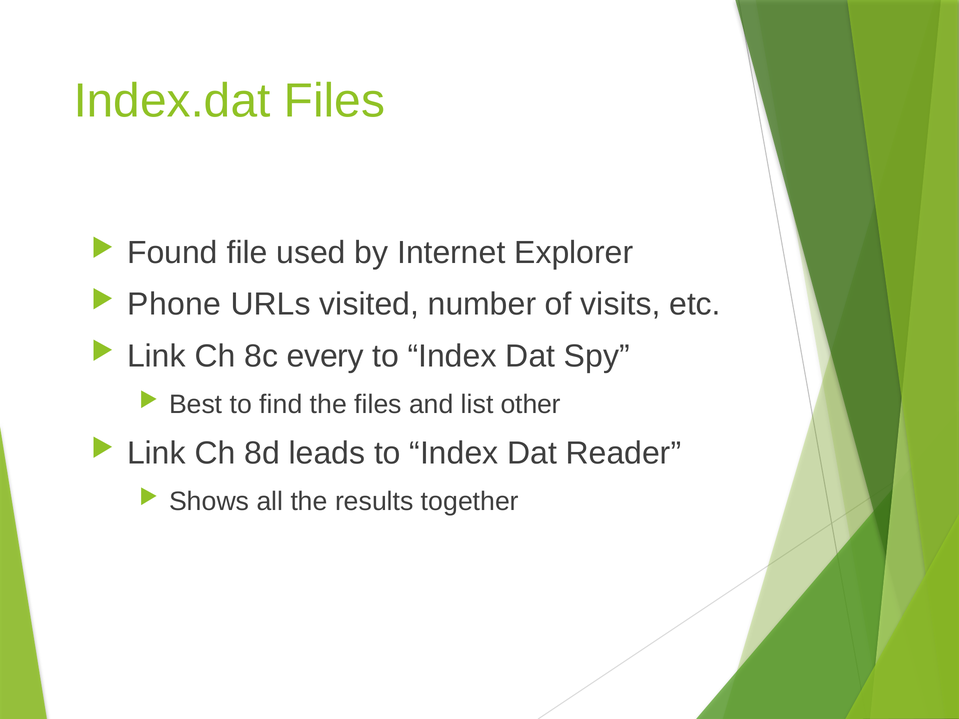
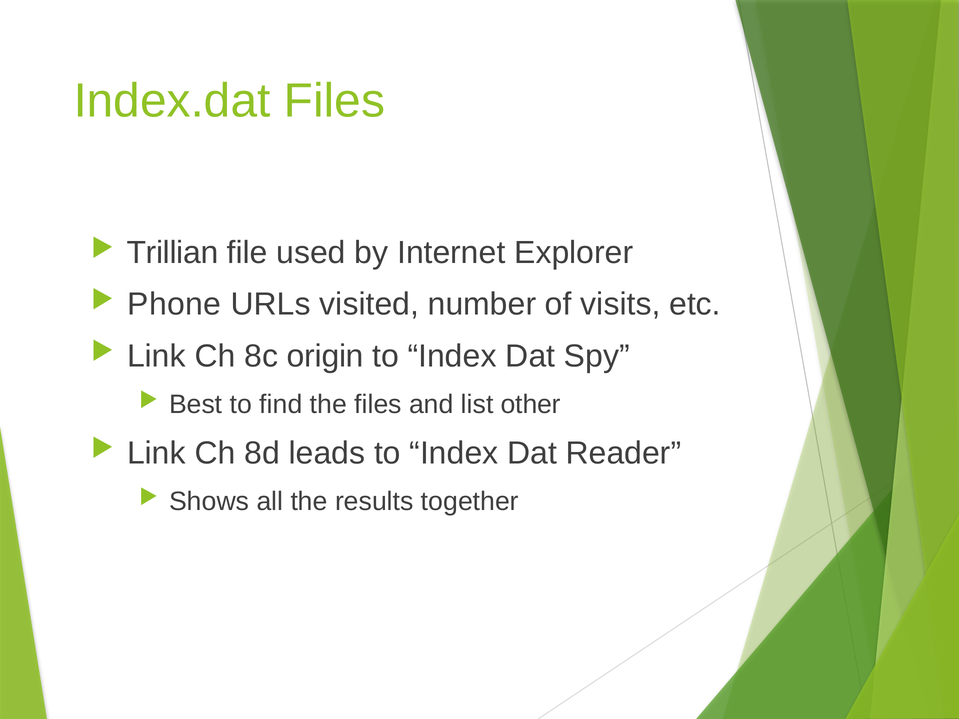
Found: Found -> Trillian
every: every -> origin
